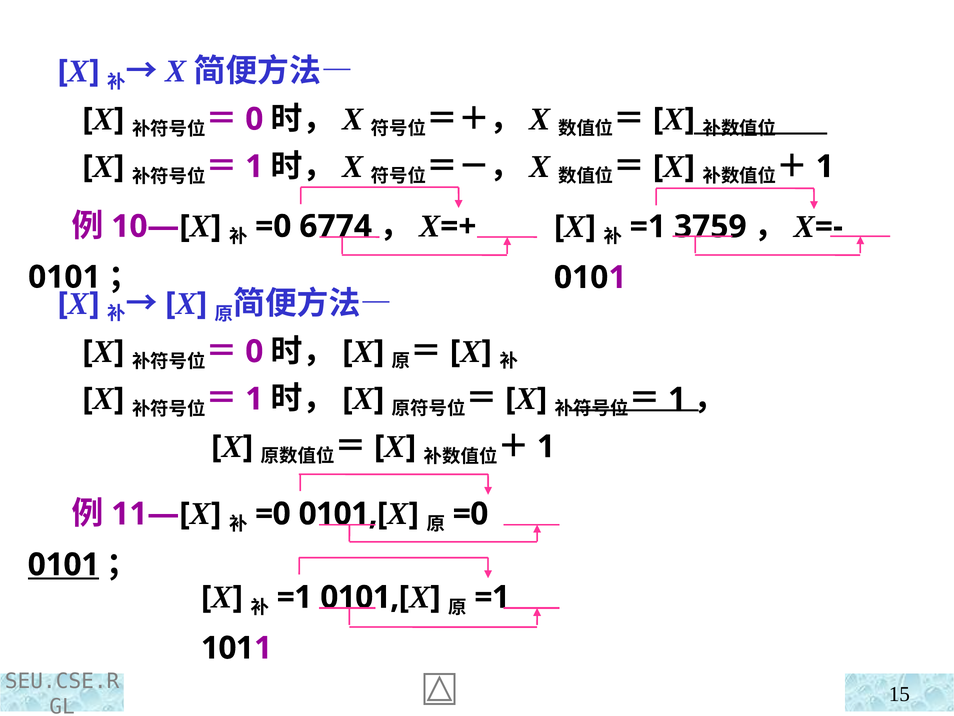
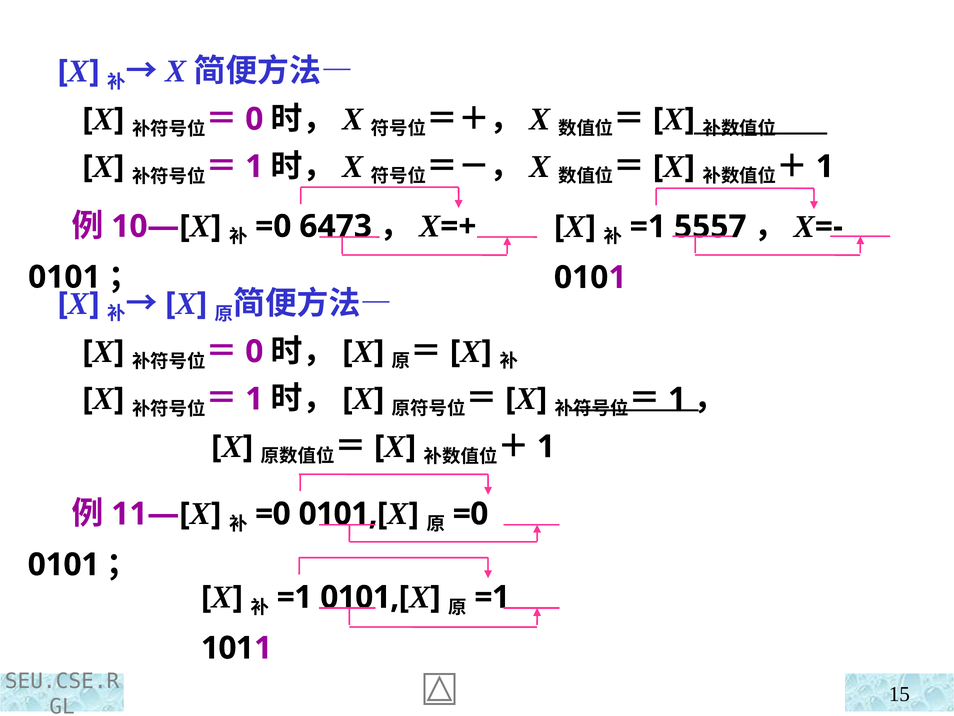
6774: 6774 -> 6473
3759: 3759 -> 5557
0101 at (64, 564) underline: present -> none
